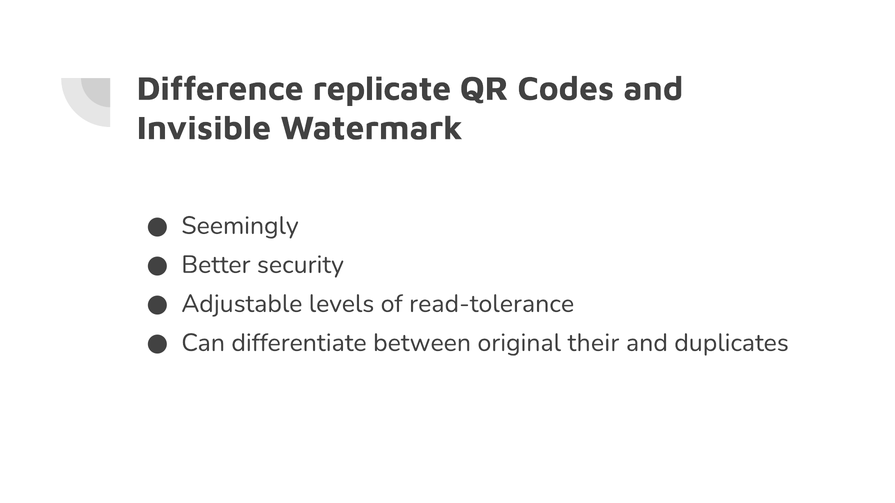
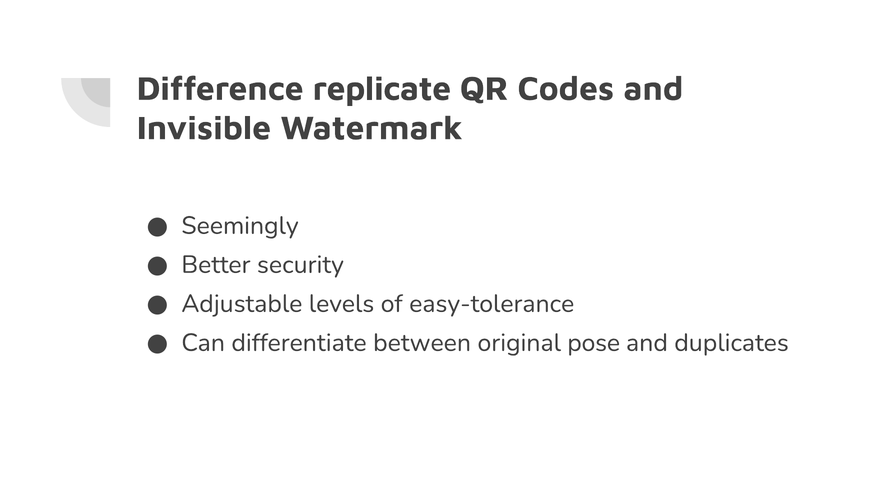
read-tolerance: read-tolerance -> easy-tolerance
their: their -> pose
